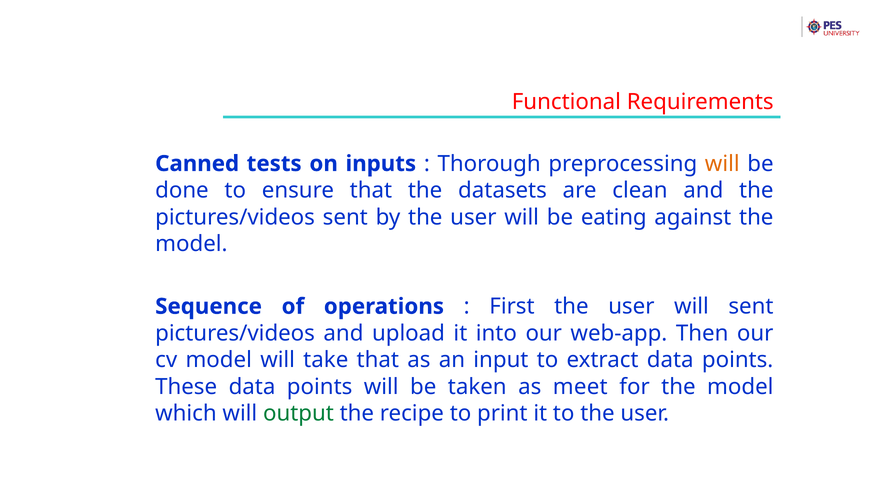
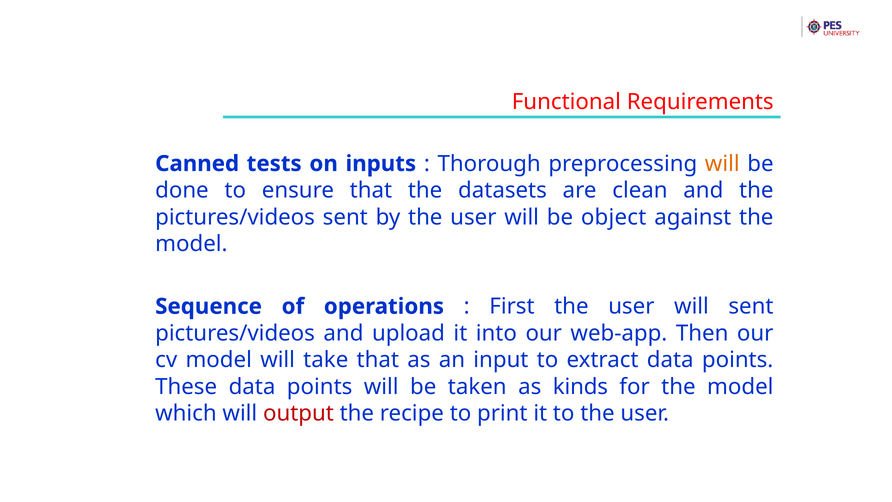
eating: eating -> object
meet: meet -> kinds
output colour: green -> red
